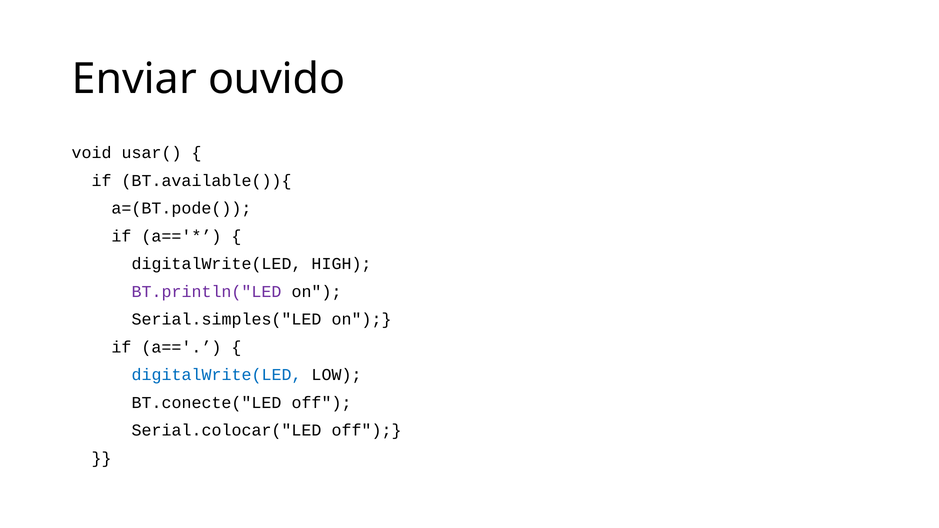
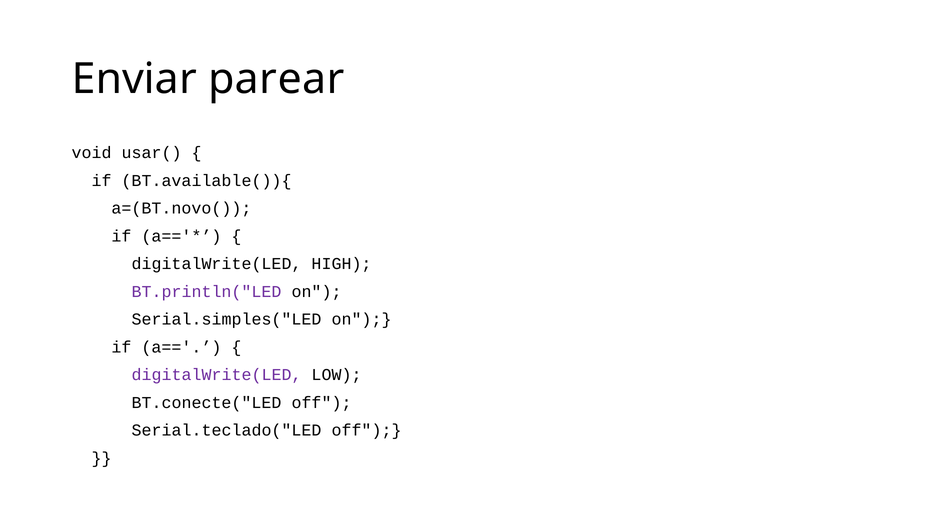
ouvido: ouvido -> parear
a=(BT.pode(: a=(BT.pode( -> a=(BT.novo(
digitalWrite(LED at (217, 375) colour: blue -> purple
Serial.colocar("LED: Serial.colocar("LED -> Serial.teclado("LED
